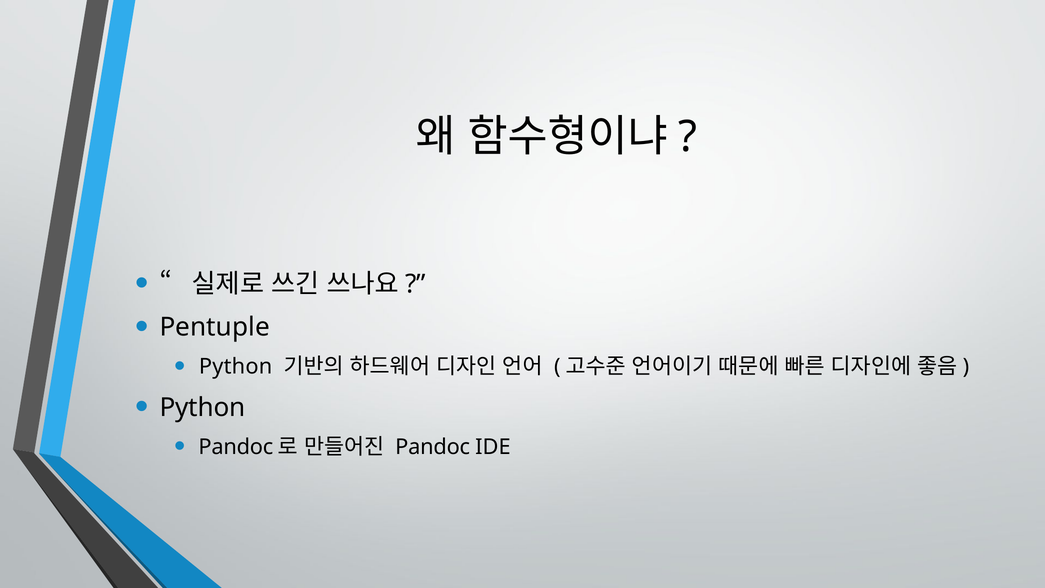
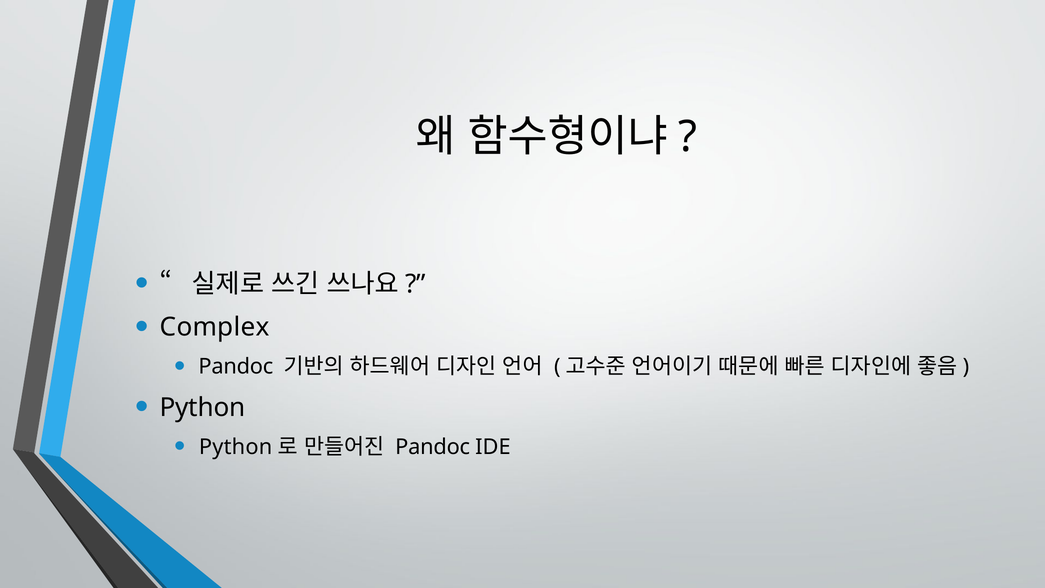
Pentuple: Pentuple -> Complex
Python at (236, 367): Python -> Pandoc
Pandoc at (236, 447): Pandoc -> Python
